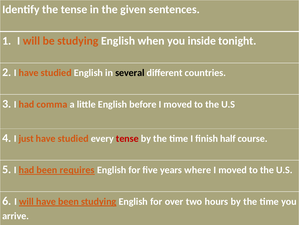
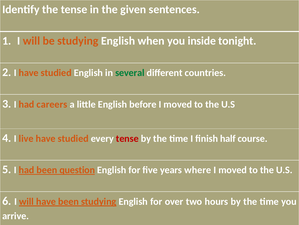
several colour: black -> green
comma: comma -> careers
just: just -> live
requires: requires -> question
